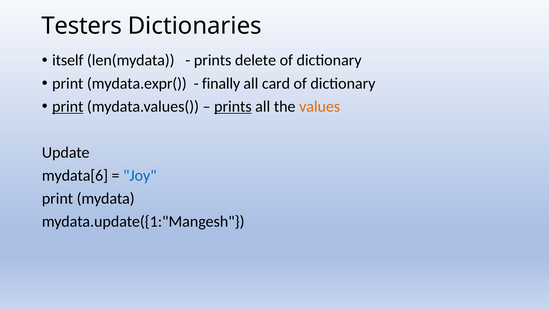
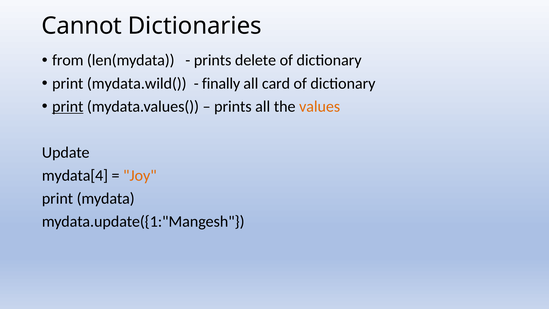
Testers: Testers -> Cannot
itself: itself -> from
mydata.expr(: mydata.expr( -> mydata.wild(
prints at (233, 106) underline: present -> none
mydata[6: mydata[6 -> mydata[4
Joy colour: blue -> orange
